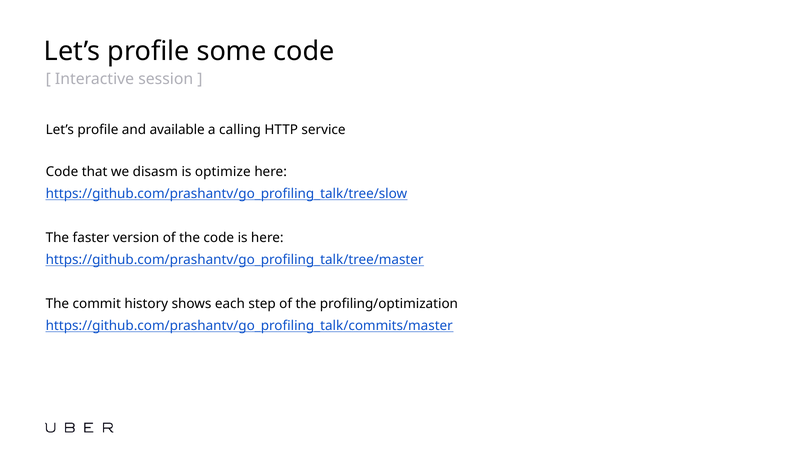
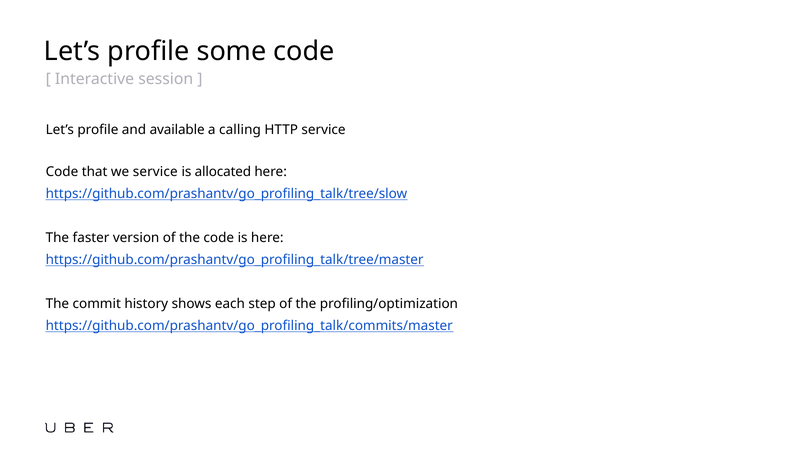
we disasm: disasm -> service
optimize: optimize -> allocated
